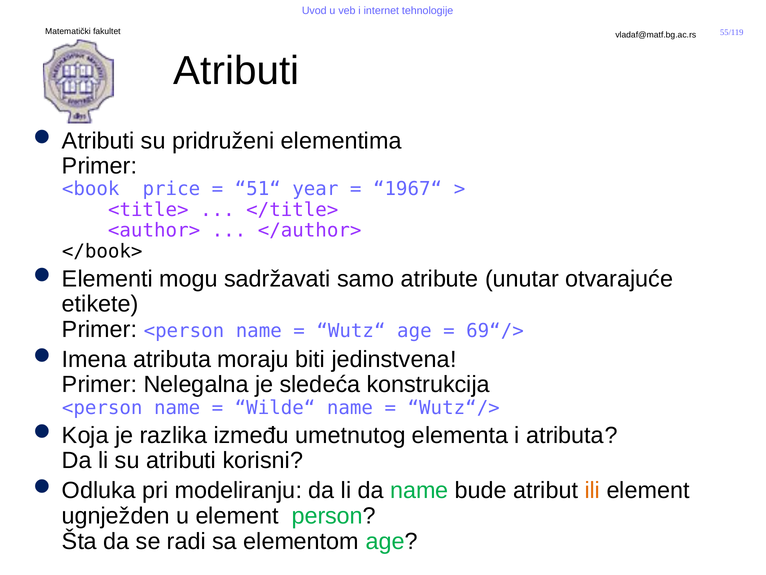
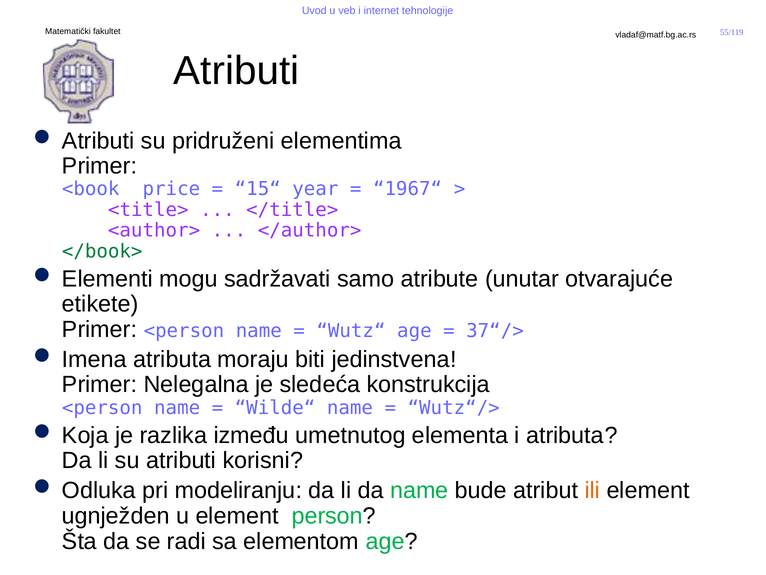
51“: 51“ -> 15“
</book> colour: black -> green
69“/>: 69“/> -> 37“/>
